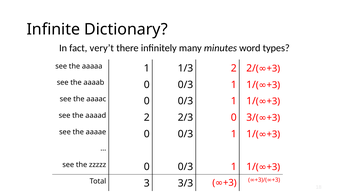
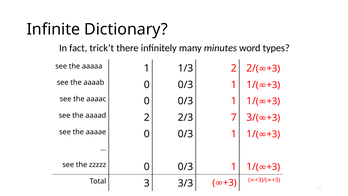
very’t: very’t -> trick’t
2/3 0: 0 -> 7
